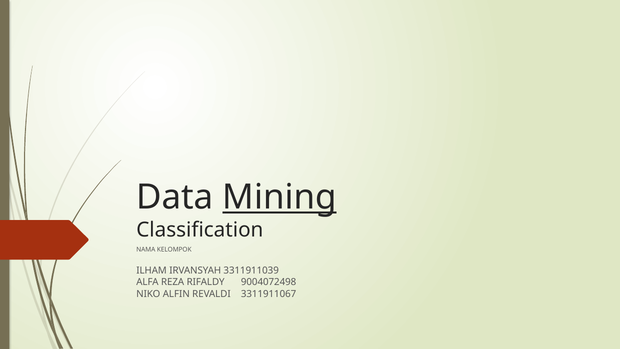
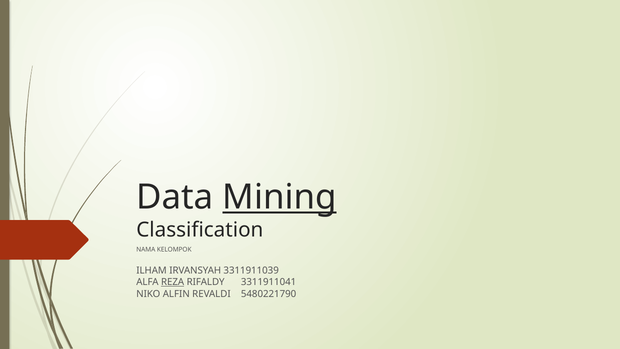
REZA underline: none -> present
9004072498: 9004072498 -> 3311911041
3311911067: 3311911067 -> 5480221790
